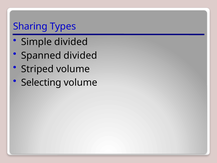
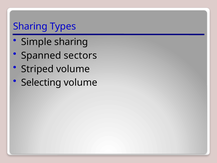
Simple divided: divided -> sharing
Spanned divided: divided -> sectors
